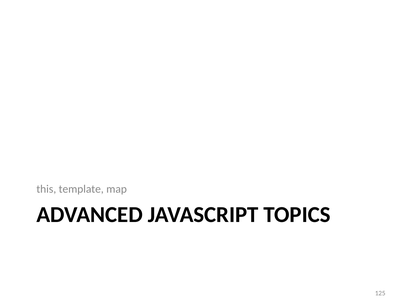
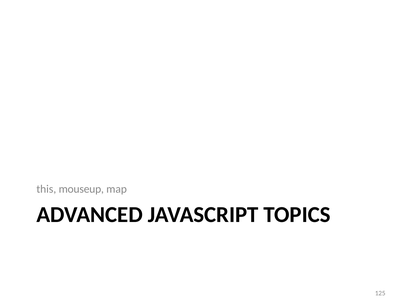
template: template -> mouseup
